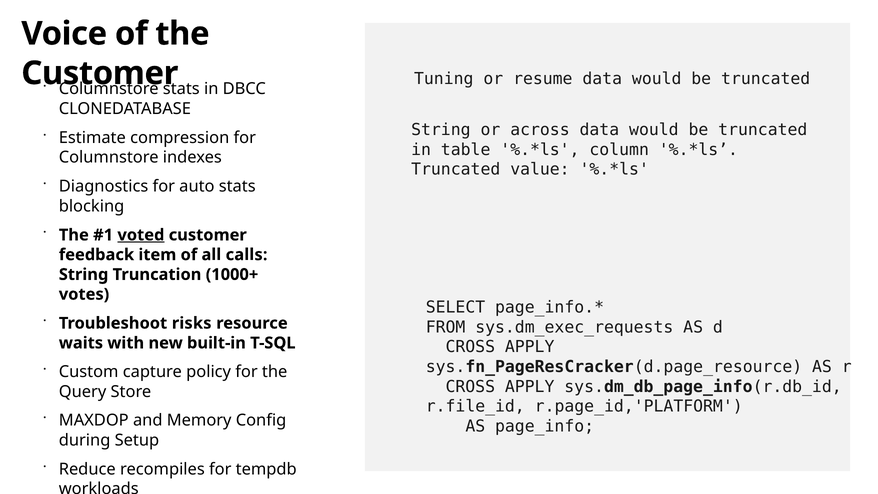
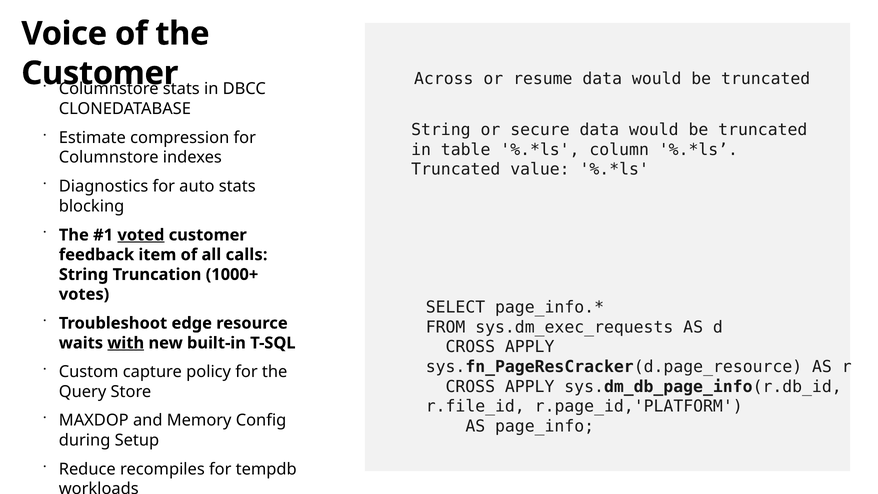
Tuning: Tuning -> Across
across: across -> secure
risks: risks -> edge
with underline: none -> present
